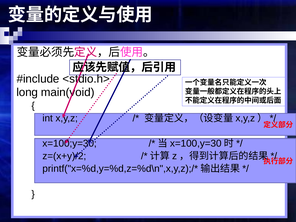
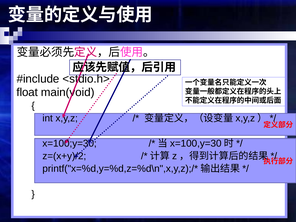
long: long -> float
